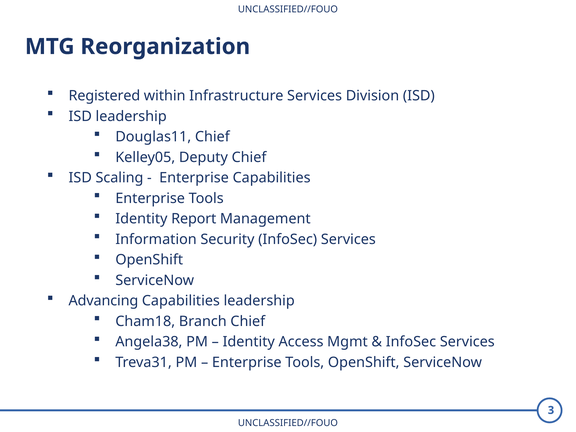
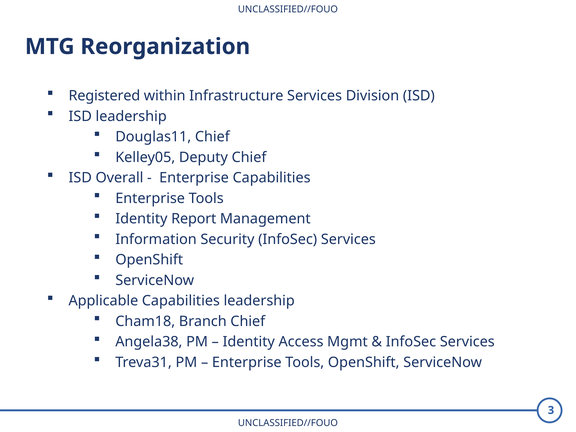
Scaling: Scaling -> Overall
Advancing: Advancing -> Applicable
